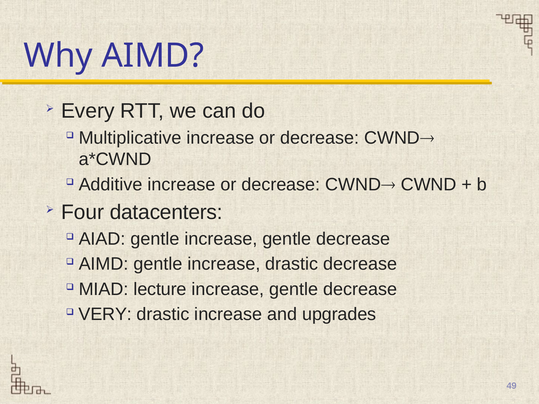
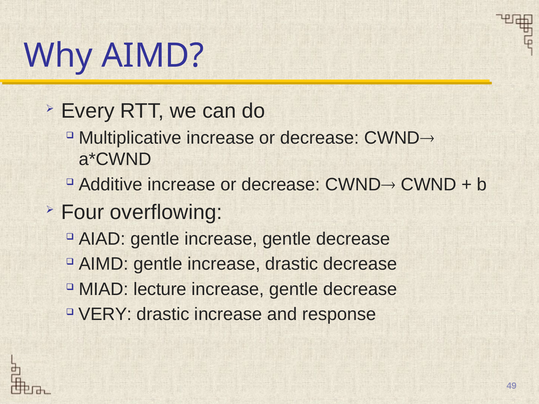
datacenters: datacenters -> overflowing
upgrades: upgrades -> response
